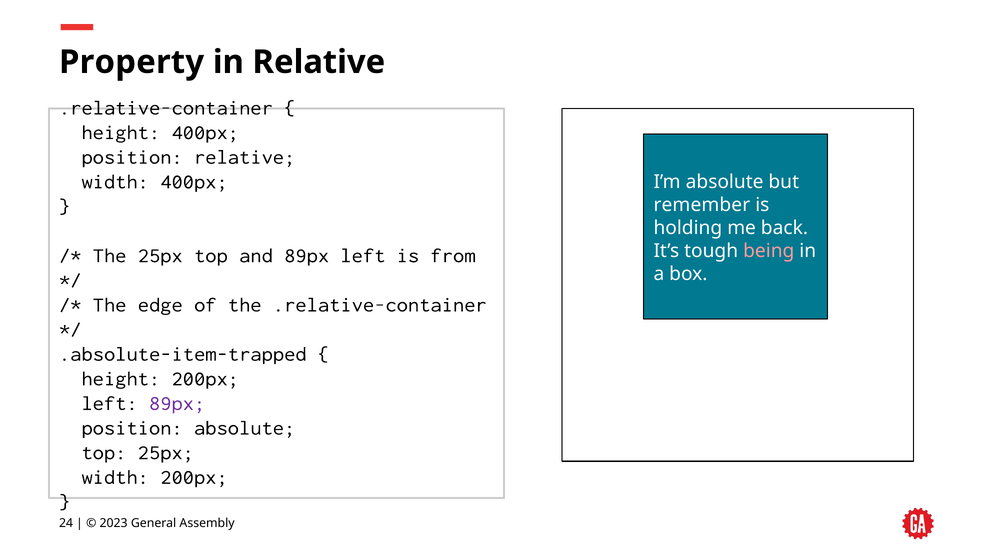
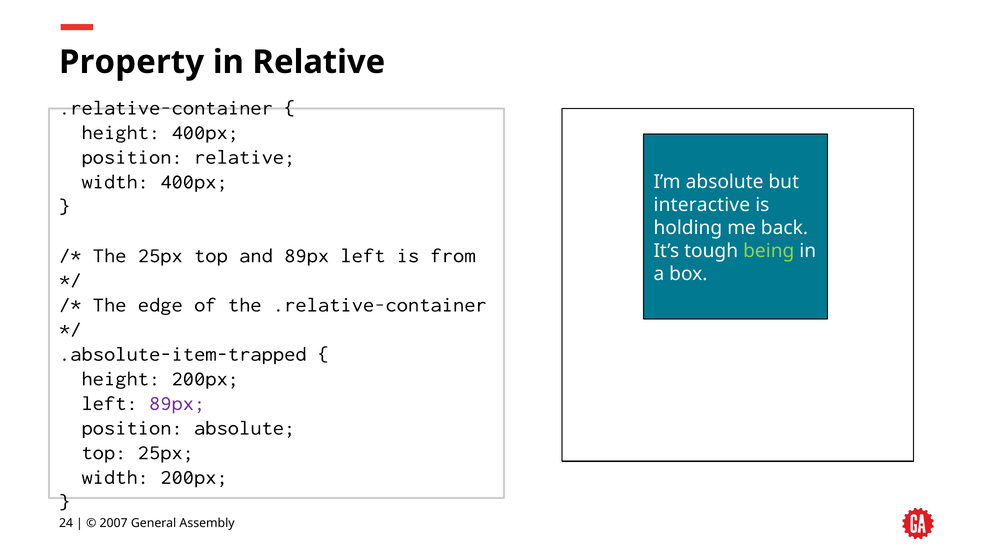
remember: remember -> interactive
being colour: pink -> light green
2023: 2023 -> 2007
